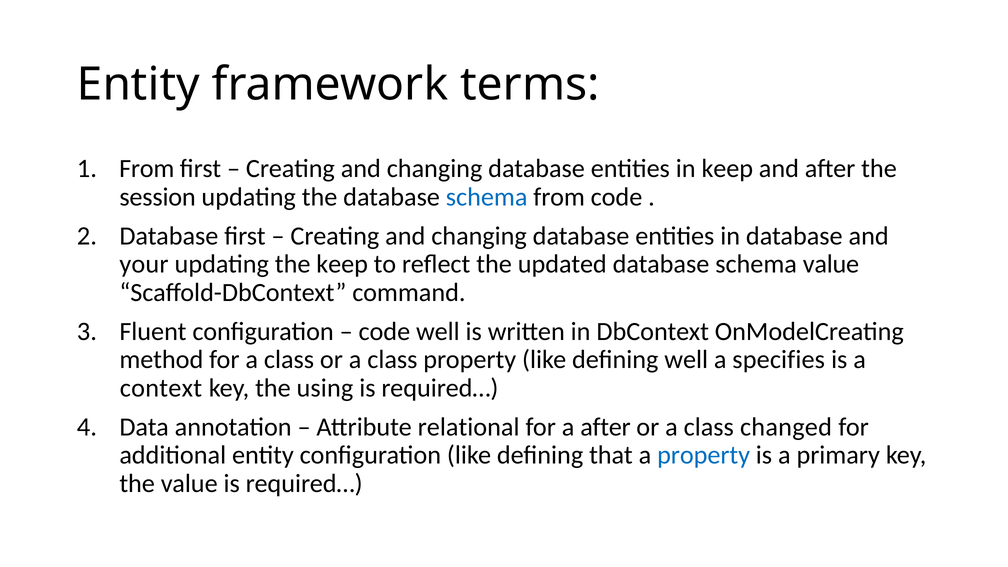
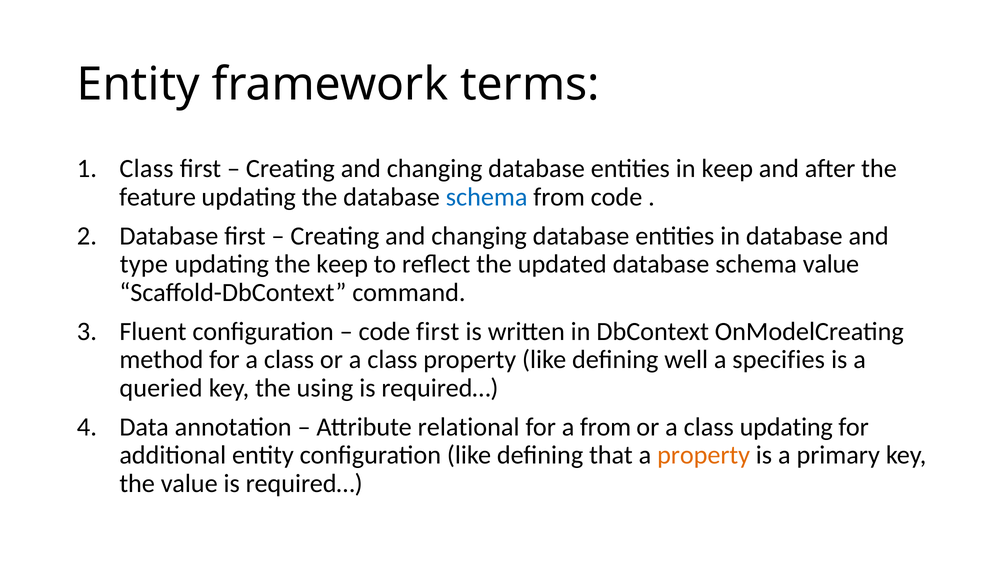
From at (147, 169): From -> Class
session: session -> feature
your: your -> type
code well: well -> first
context: context -> queried
a after: after -> from
class changed: changed -> updating
property at (704, 455) colour: blue -> orange
